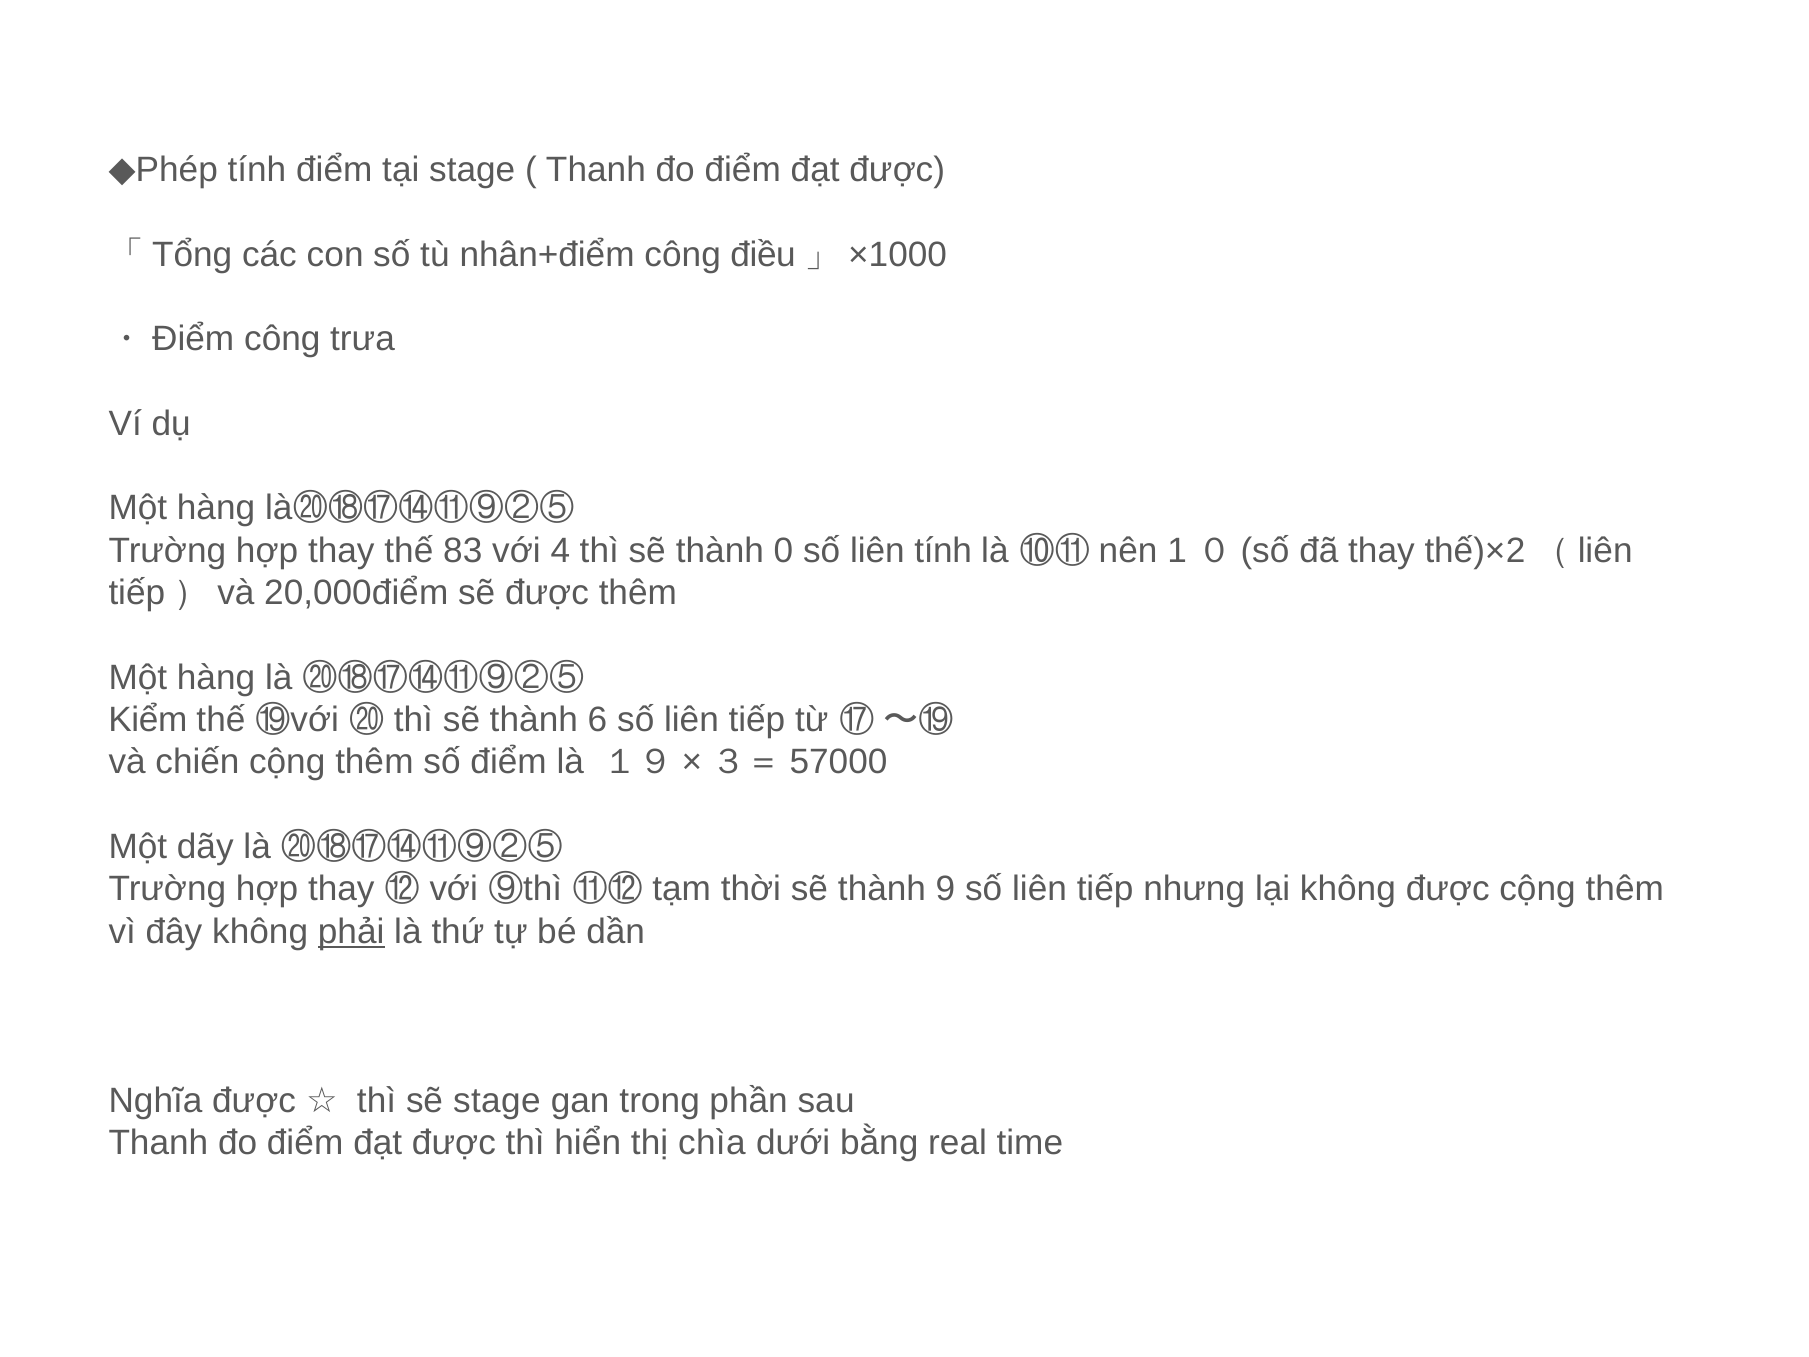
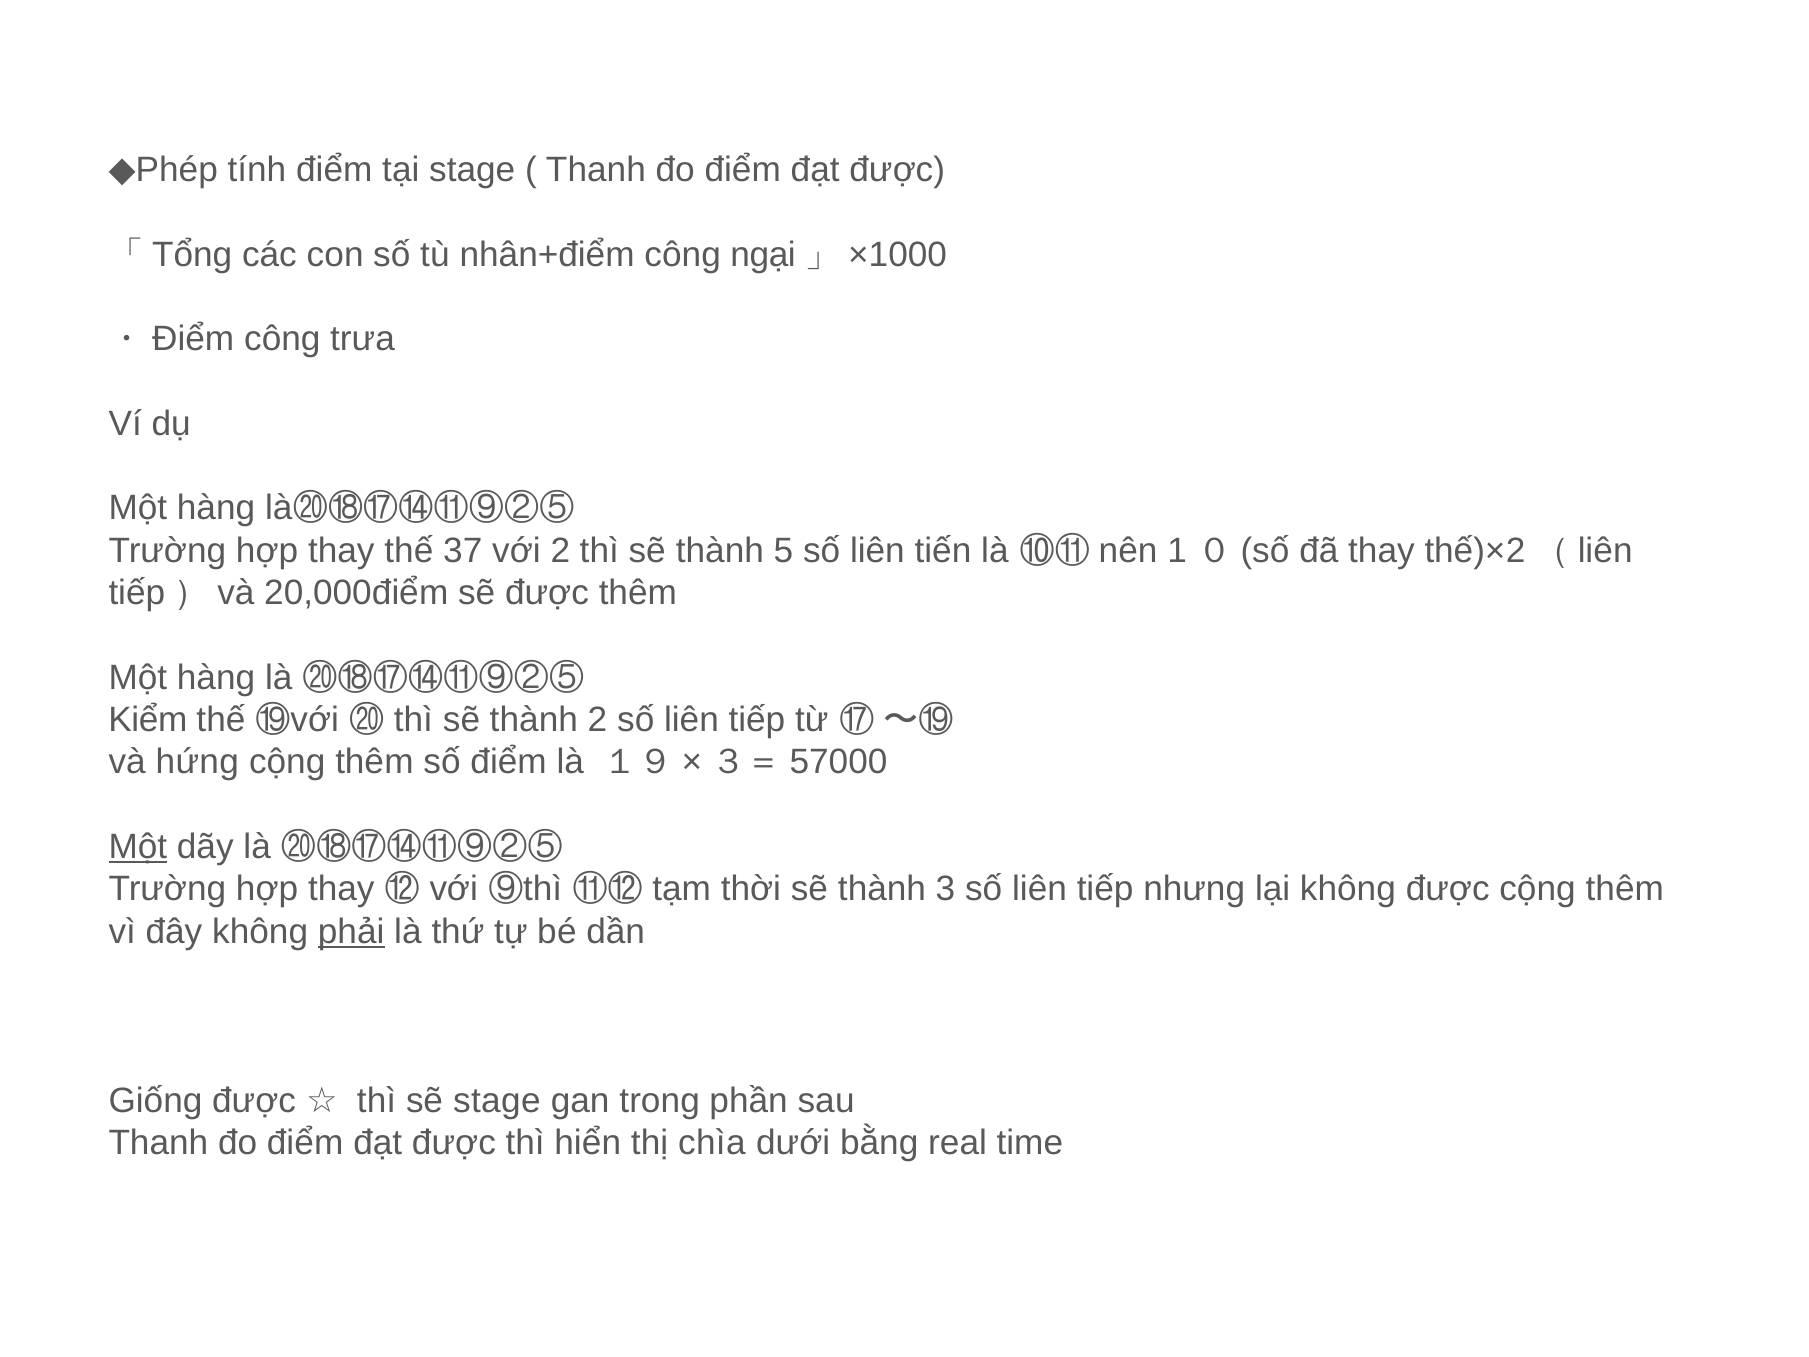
điều: điều -> ngại
83: 83 -> 37
với 4: 4 -> 2
0: 0 -> 5
liên tính: tính -> tiến
thành 6: 6 -> 2
chiến: chiến -> hứng
Một at (138, 847) underline: none -> present
9: 9 -> 3
Nghĩa: Nghĩa -> Giống
